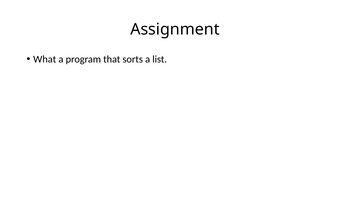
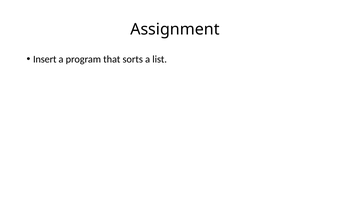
What: What -> Insert
